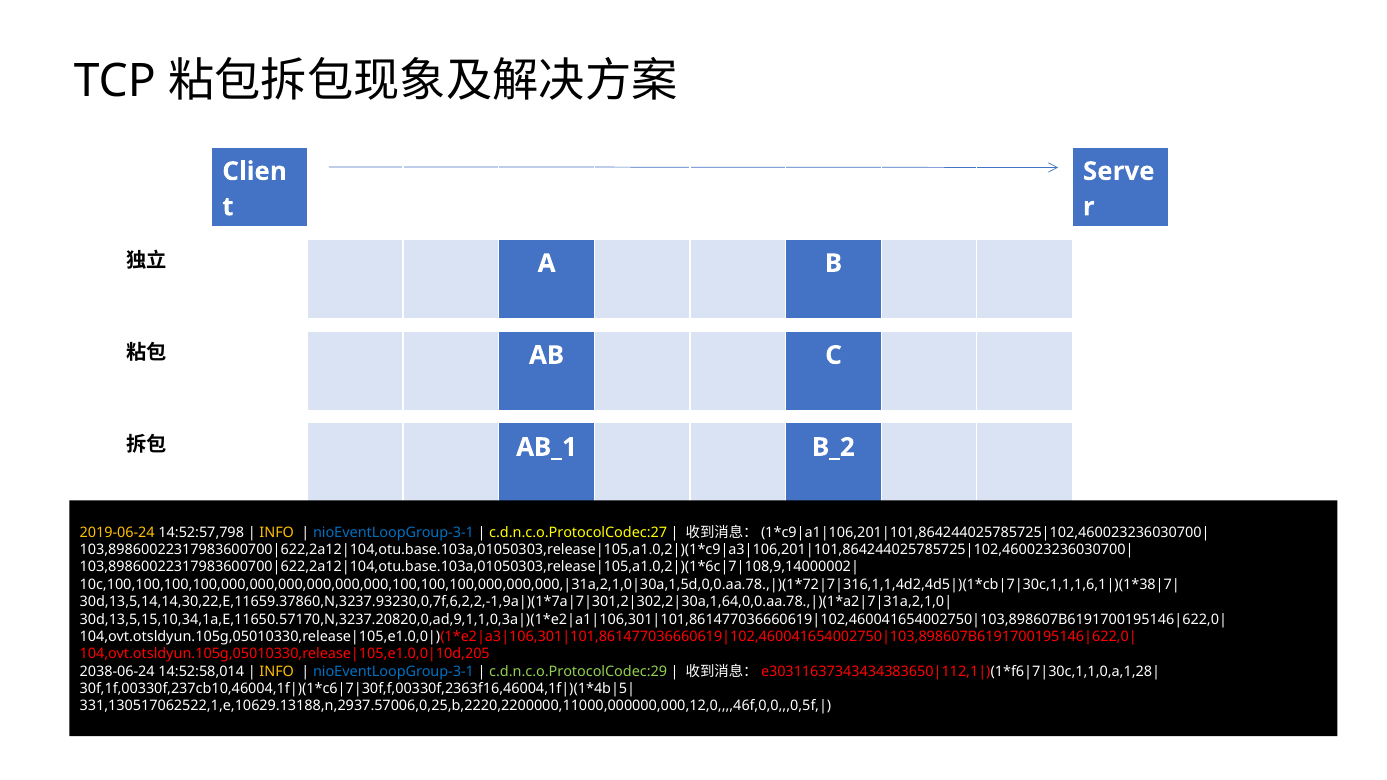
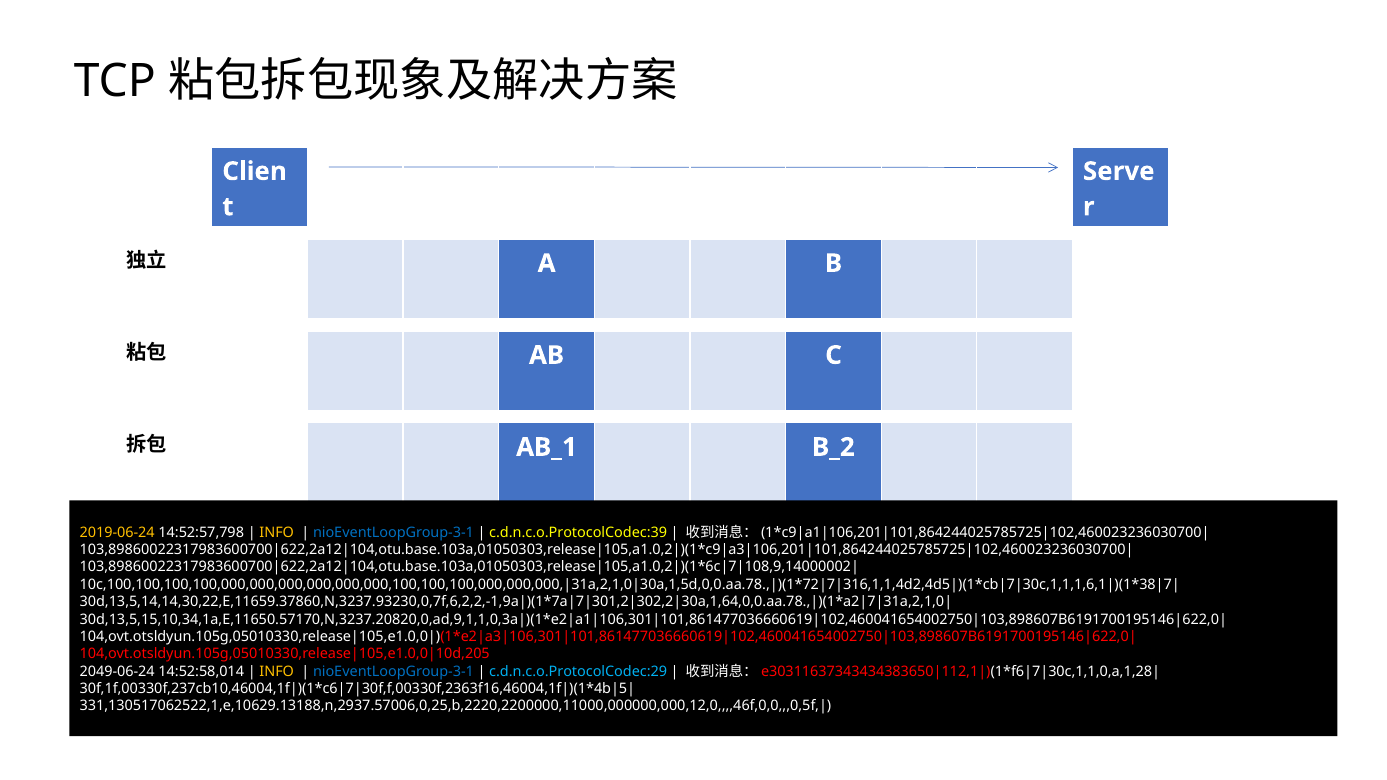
c.d.n.c.o.ProtocolCodec:27: c.d.n.c.o.ProtocolCodec:27 -> c.d.n.c.o.ProtocolCodec:39
2038-06-24: 2038-06-24 -> 2049-06-24
c.d.n.c.o.ProtocolCodec:29 colour: light green -> light blue
